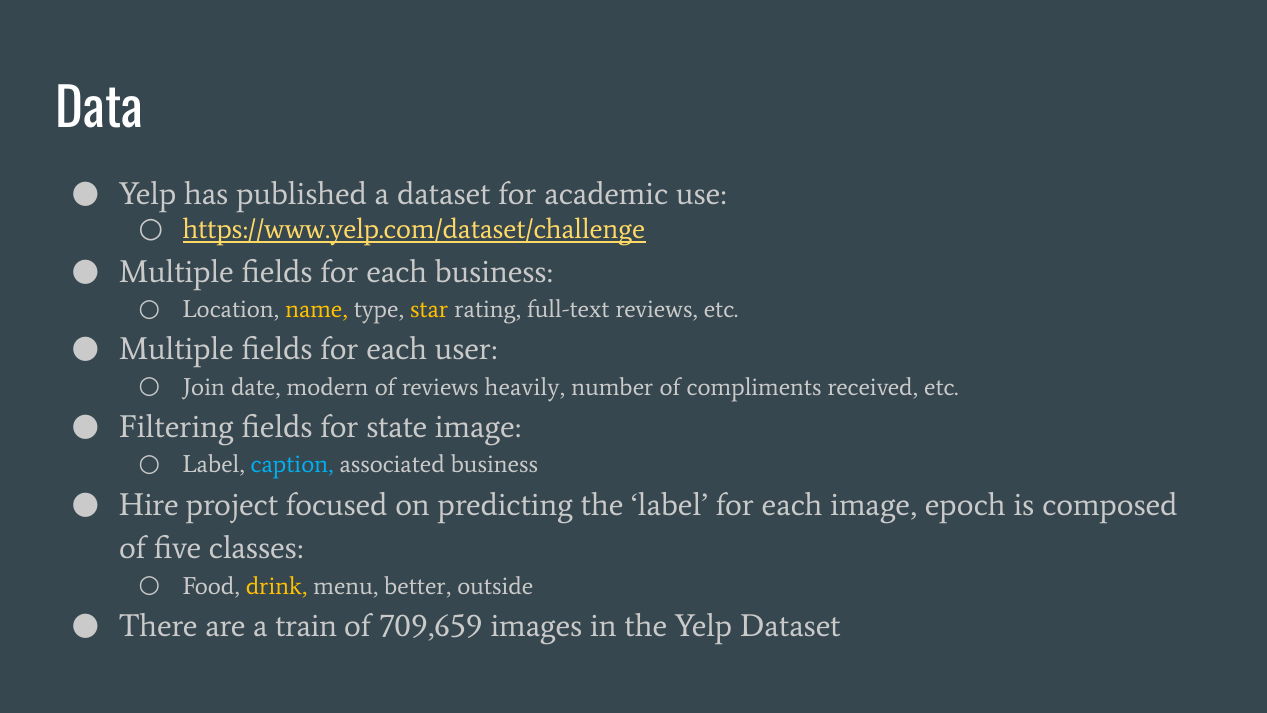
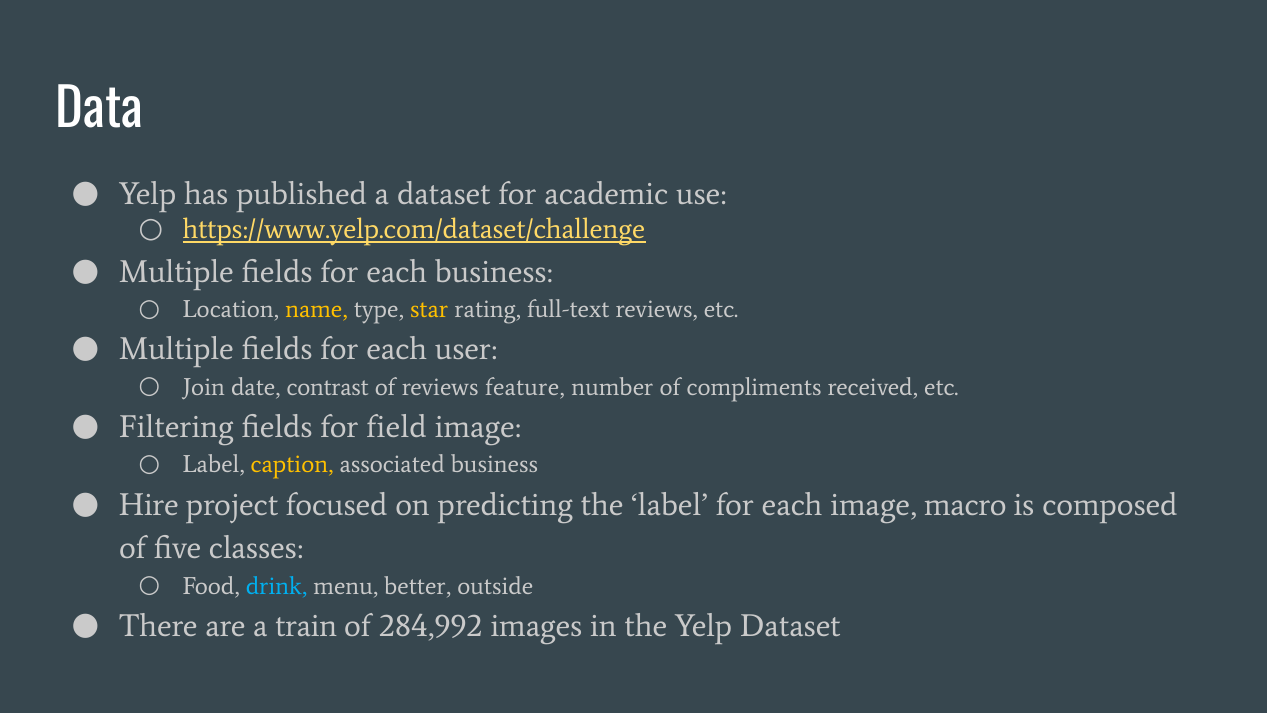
modern: modern -> contrast
heavily: heavily -> feature
state: state -> field
caption colour: light blue -> yellow
epoch: epoch -> macro
drink colour: yellow -> light blue
709,659: 709,659 -> 284,992
